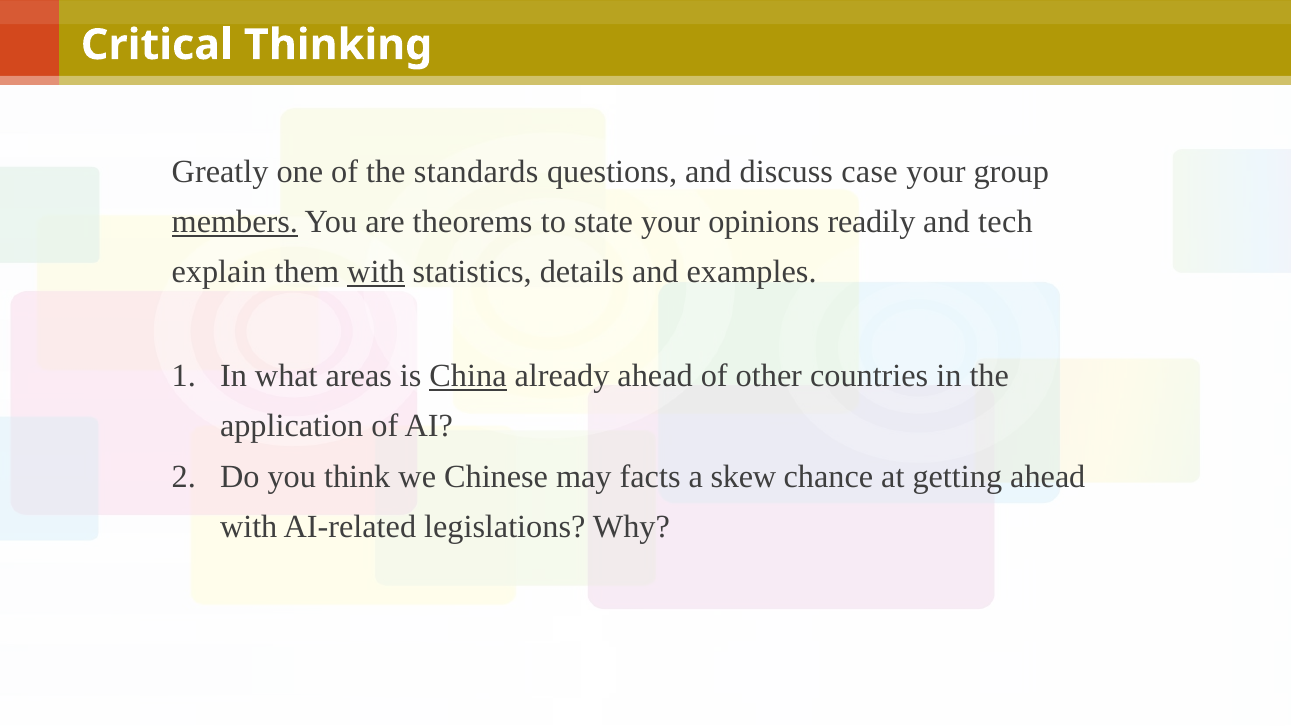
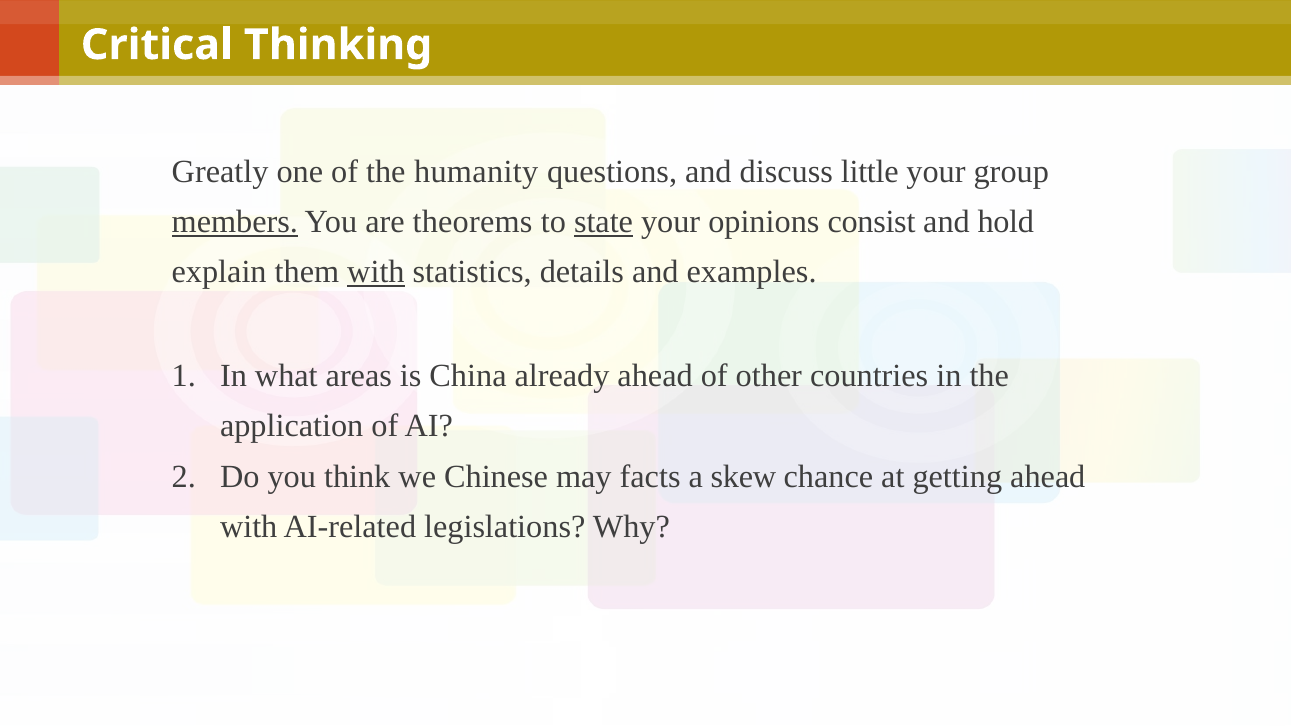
standards: standards -> humanity
case: case -> little
state underline: none -> present
readily: readily -> consist
tech: tech -> hold
China underline: present -> none
